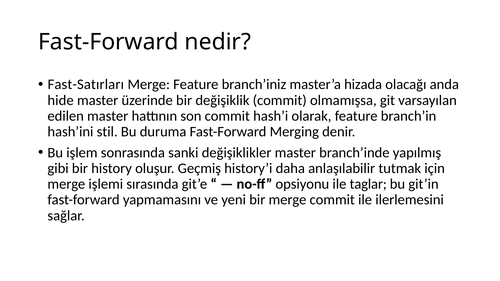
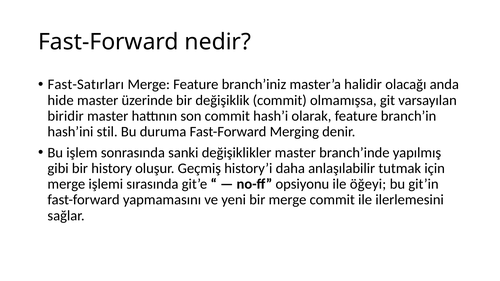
hizada: hizada -> halidir
edilen: edilen -> biridir
taglar: taglar -> öğeyi
